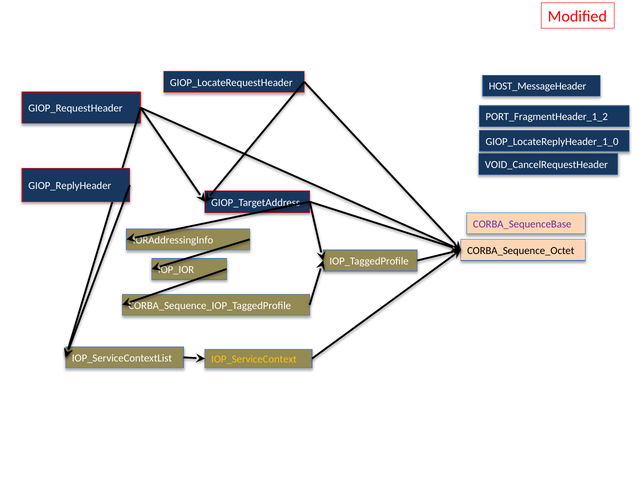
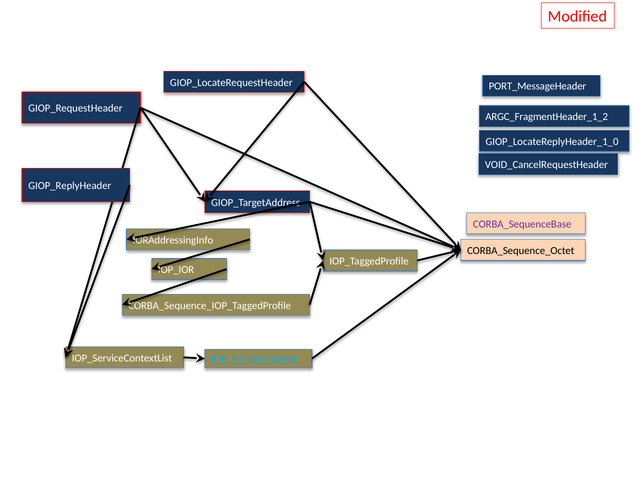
HOST_MessageHeader: HOST_MessageHeader -> PORT_MessageHeader
PORT_FragmentHeader_1_2: PORT_FragmentHeader_1_2 -> ARGC_FragmentHeader_1_2
IOP_ServiceContext colour: yellow -> light blue
